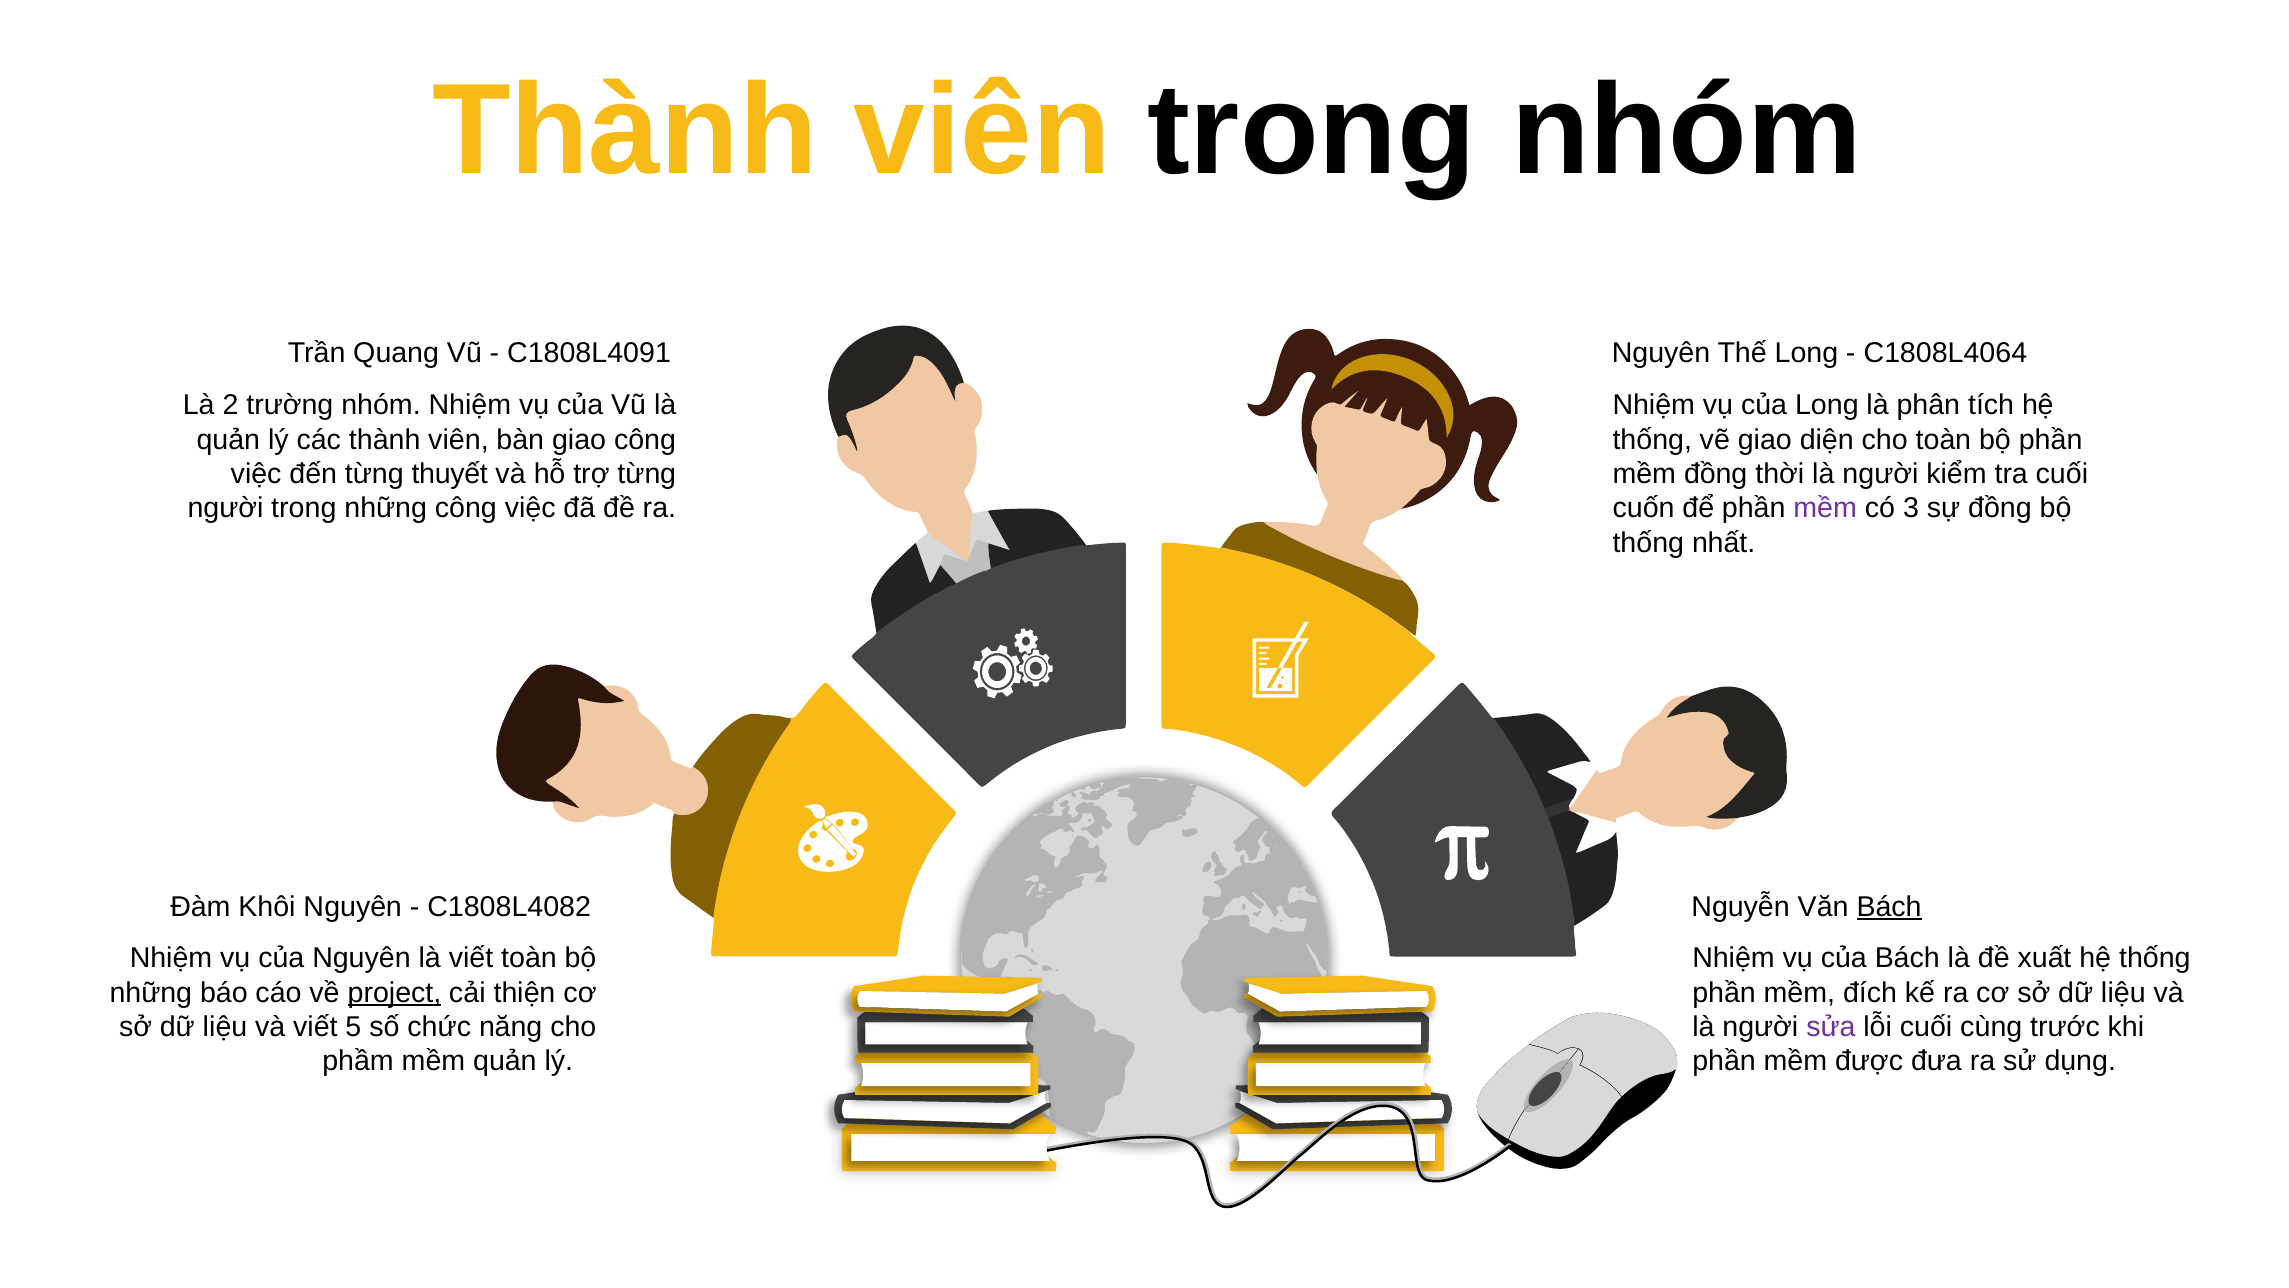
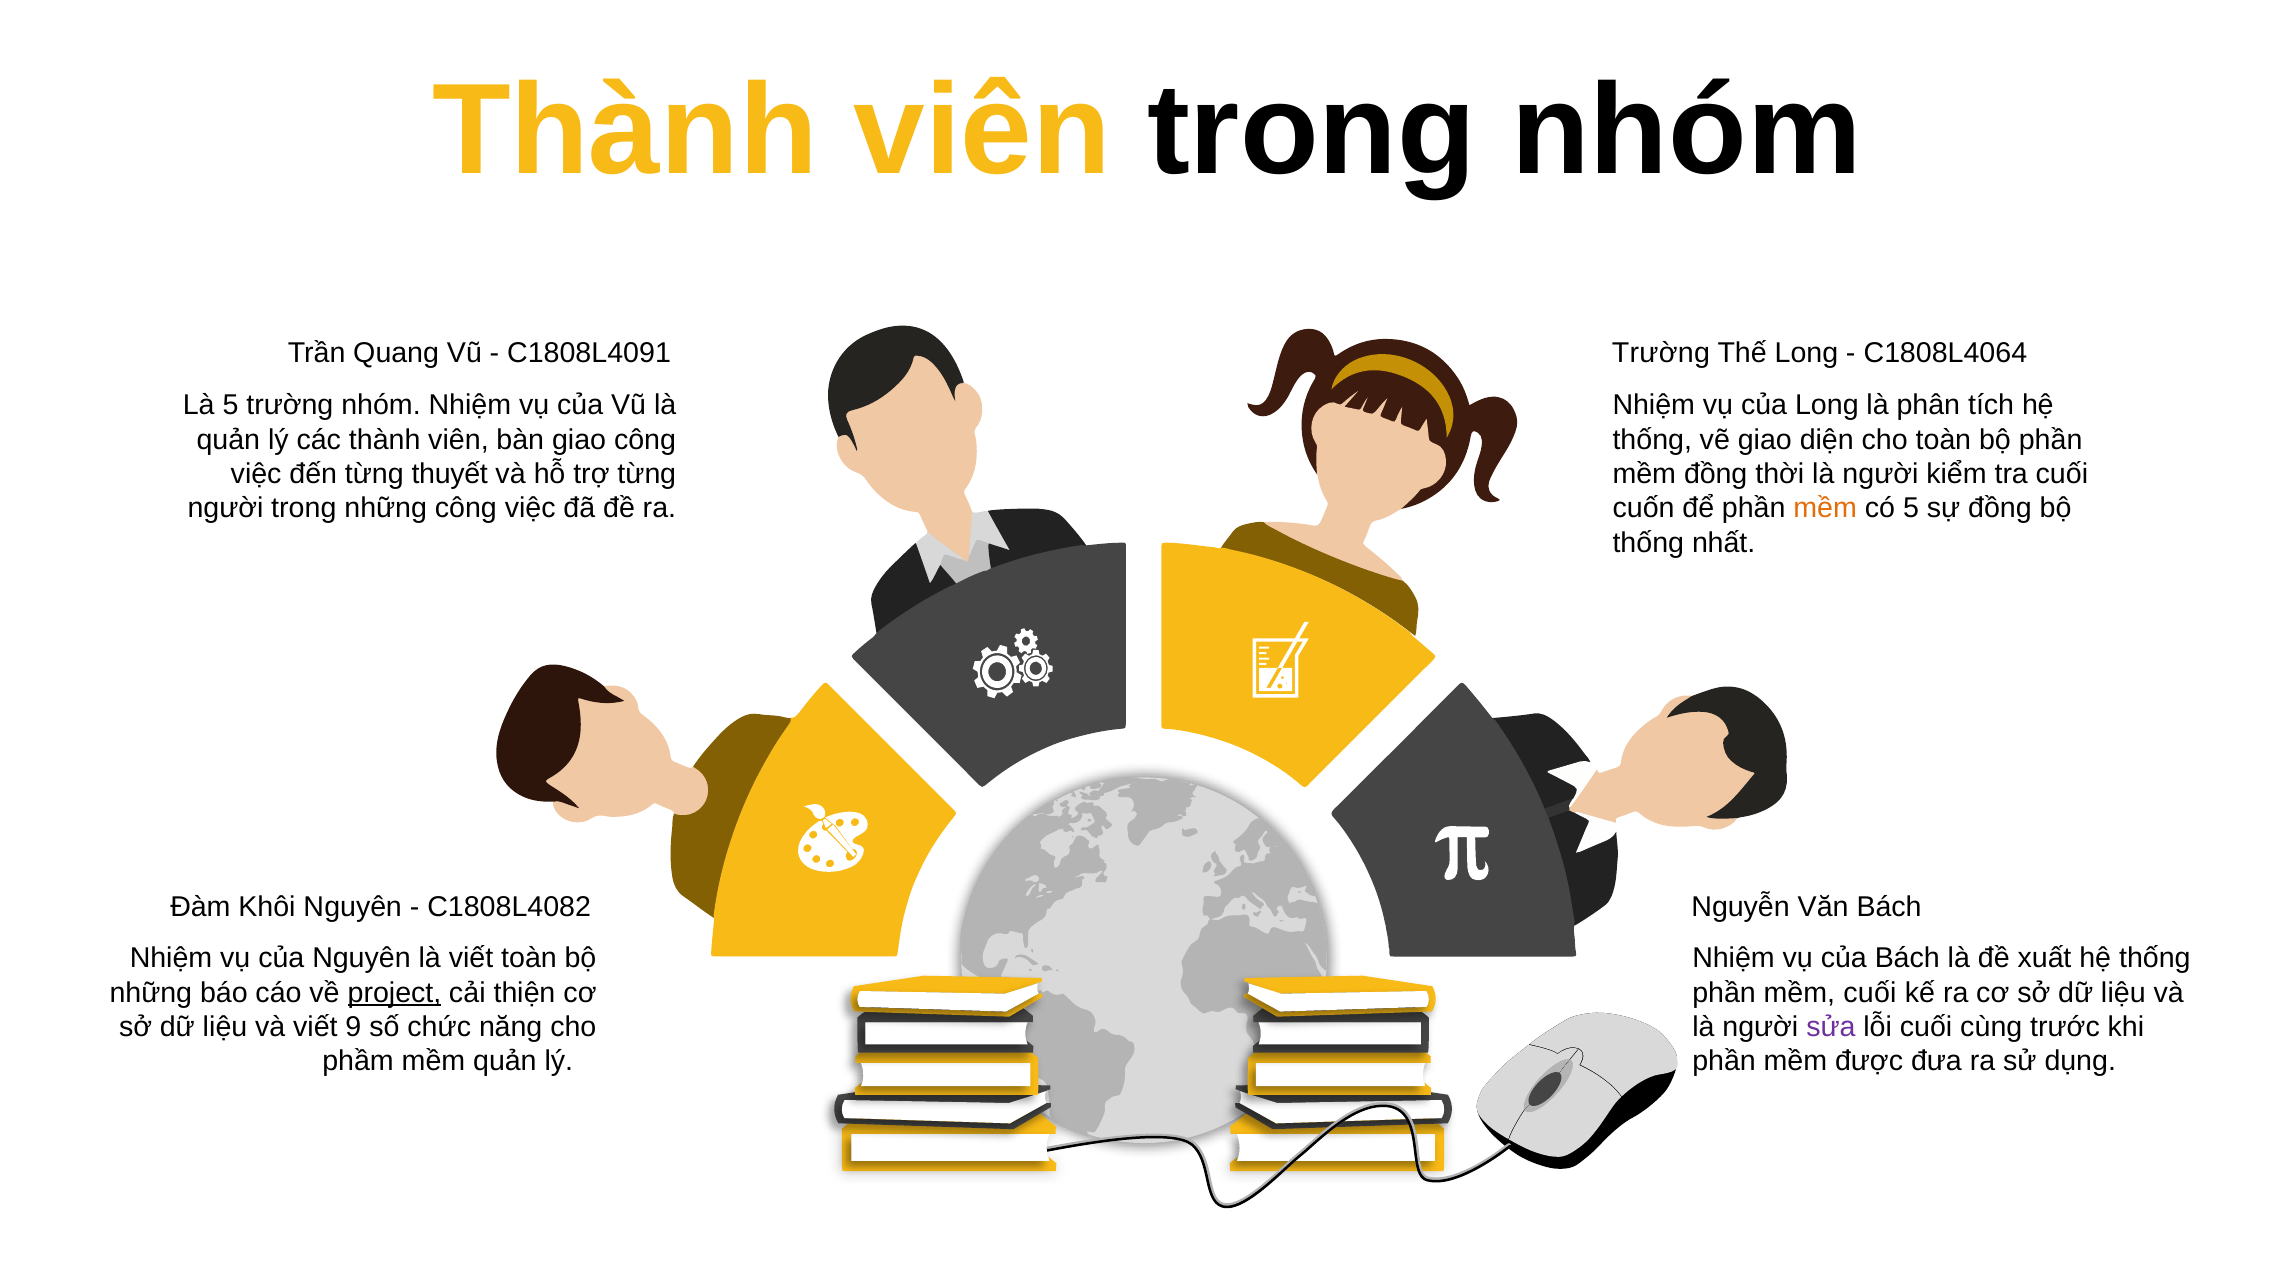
Nguyên at (1661, 353): Nguyên -> Trường
Là 2: 2 -> 5
mềm at (1825, 508) colour: purple -> orange
có 3: 3 -> 5
Bách at (1889, 906) underline: present -> none
mềm đích: đích -> cuối
5: 5 -> 9
